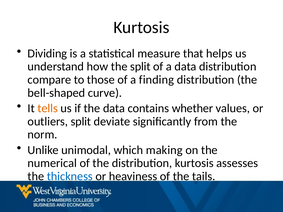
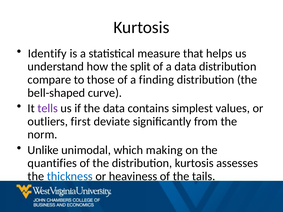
Dividing: Dividing -> Identify
tells colour: orange -> purple
whether: whether -> simplest
outliers split: split -> first
numerical: numerical -> quantifies
